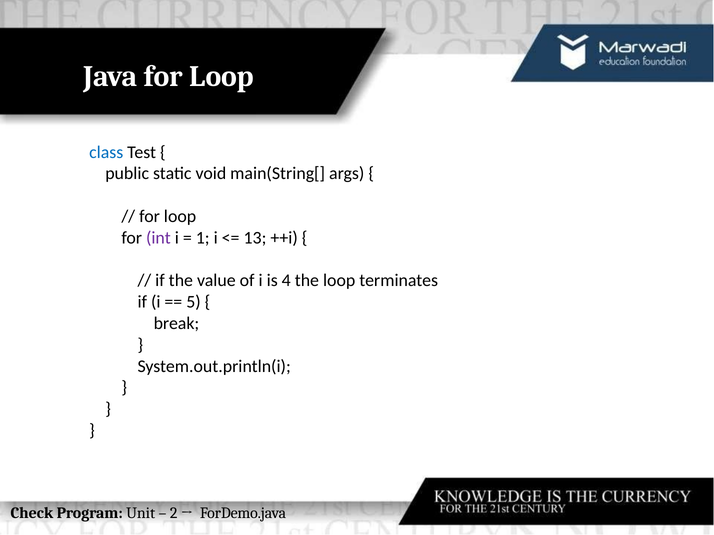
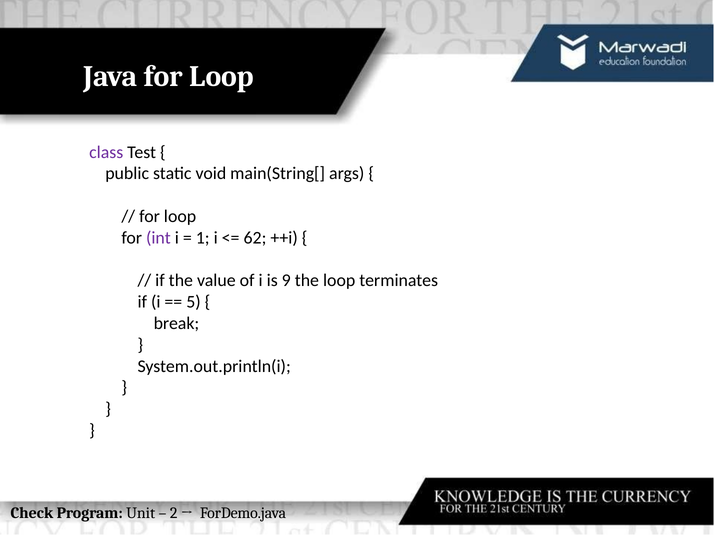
class colour: blue -> purple
13: 13 -> 62
4: 4 -> 9
